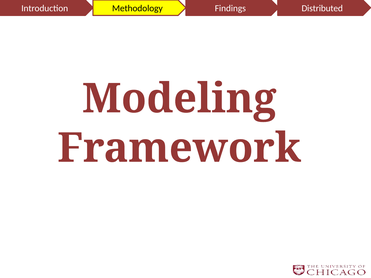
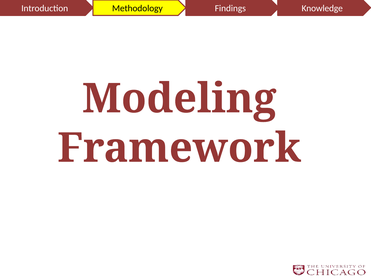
Distributed: Distributed -> Knowledge
